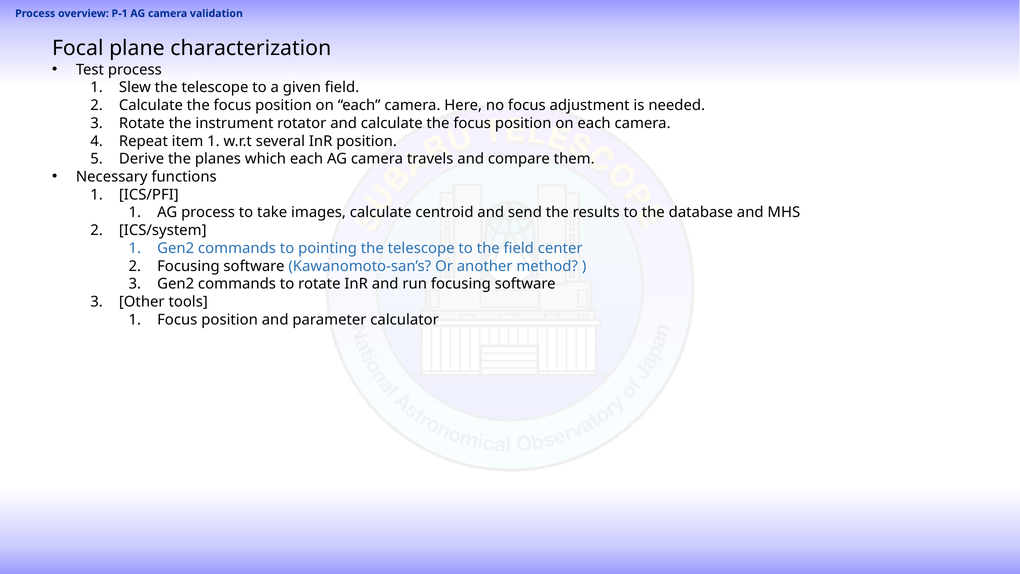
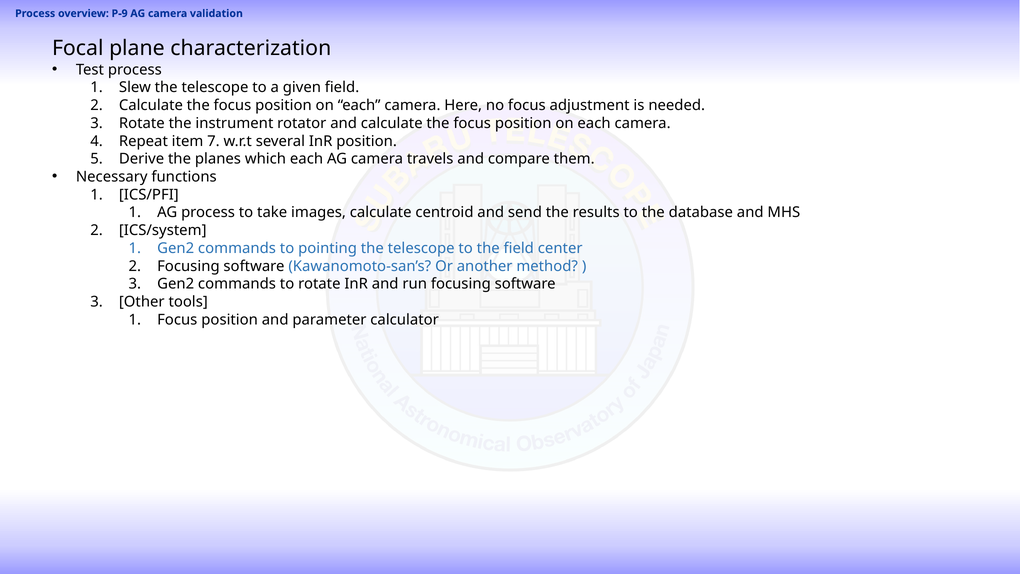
P-1: P-1 -> P-9
item 1: 1 -> 7
